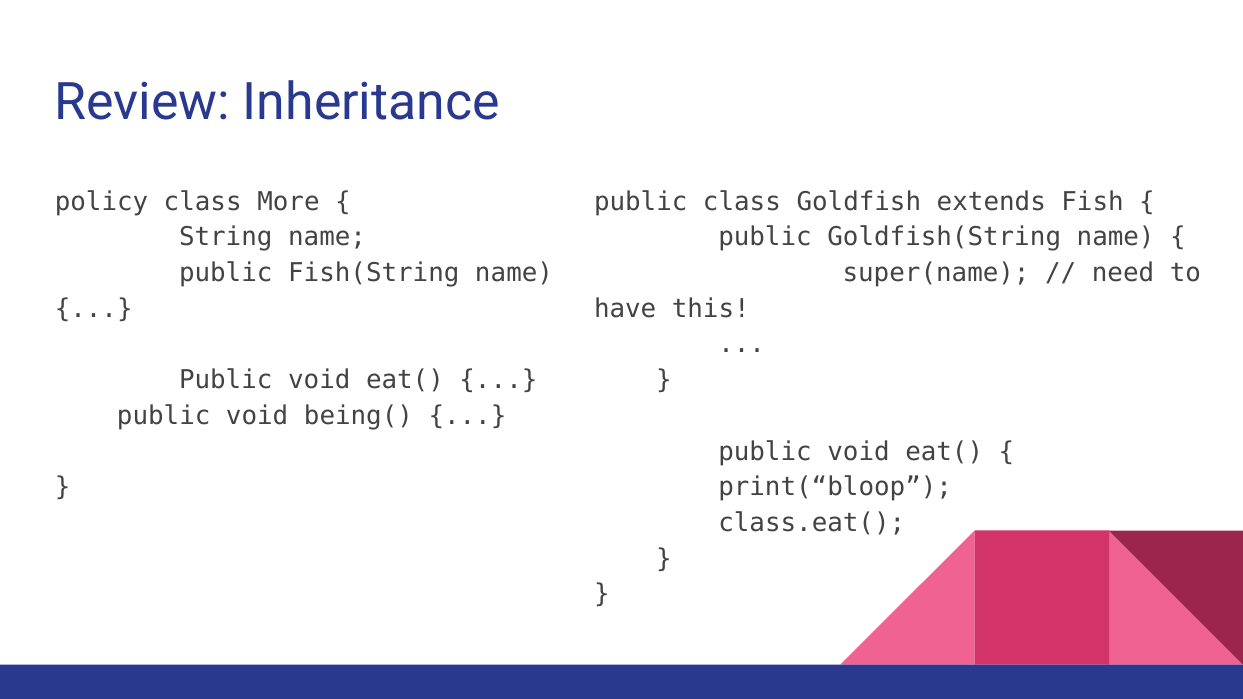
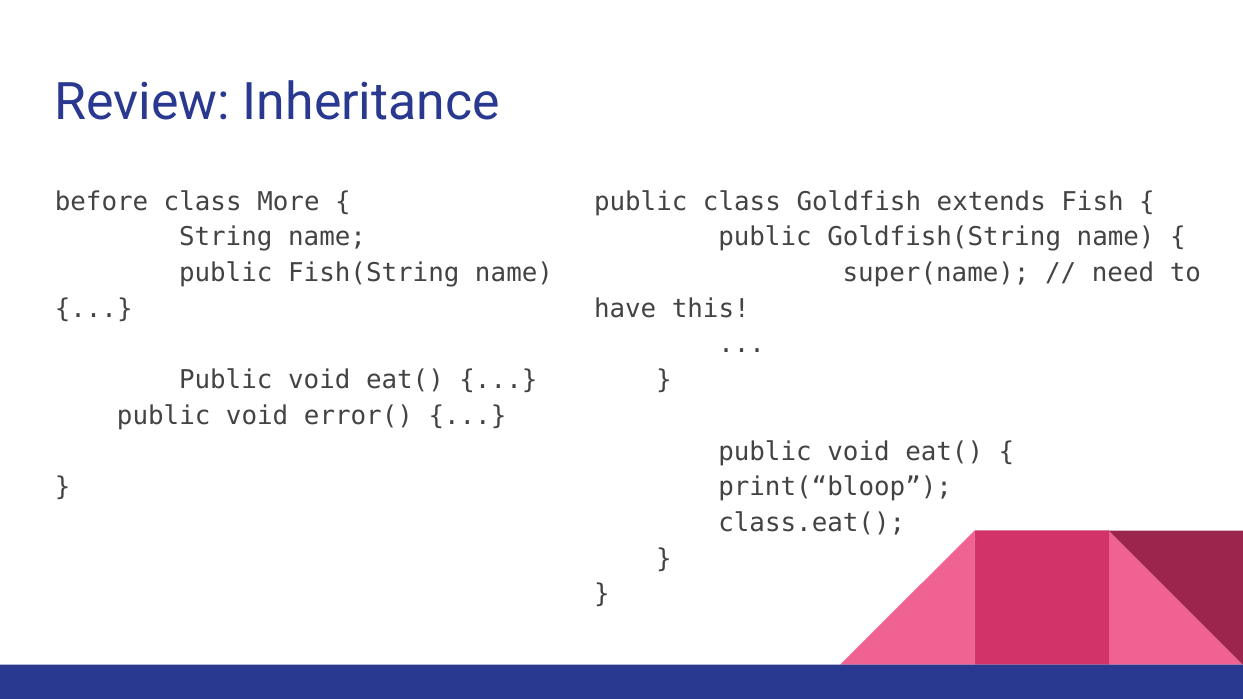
policy: policy -> before
being(: being( -> error(
